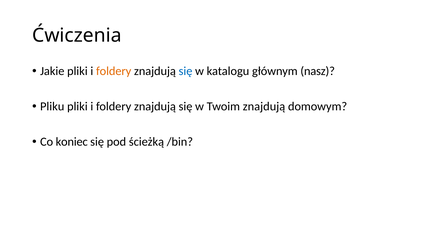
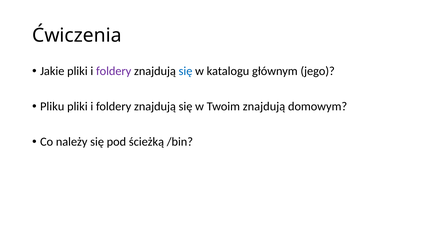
foldery at (114, 71) colour: orange -> purple
nasz: nasz -> jego
koniec: koniec -> należy
